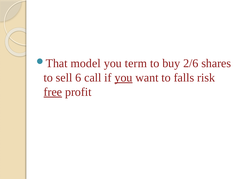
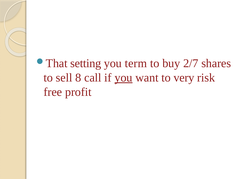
model: model -> setting
2/6: 2/6 -> 2/7
6: 6 -> 8
falls: falls -> very
free underline: present -> none
